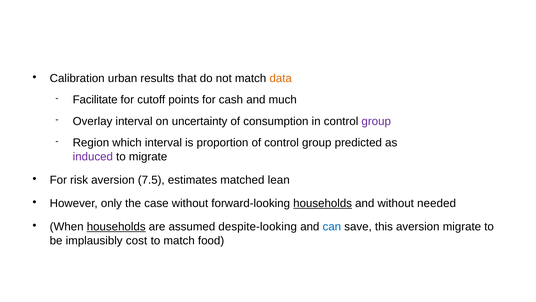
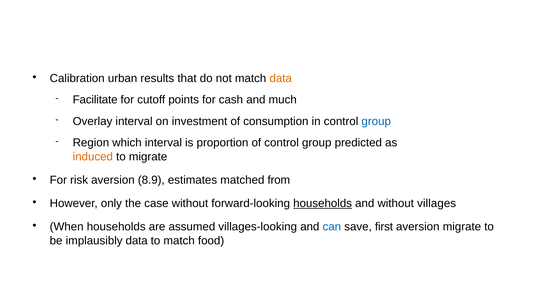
uncertainty: uncertainty -> investment
group at (376, 121) colour: purple -> blue
induced colour: purple -> orange
7.5: 7.5 -> 8.9
lean: lean -> from
needed: needed -> villages
households at (116, 226) underline: present -> none
despite-looking: despite-looking -> villages-looking
this: this -> first
implausibly cost: cost -> data
